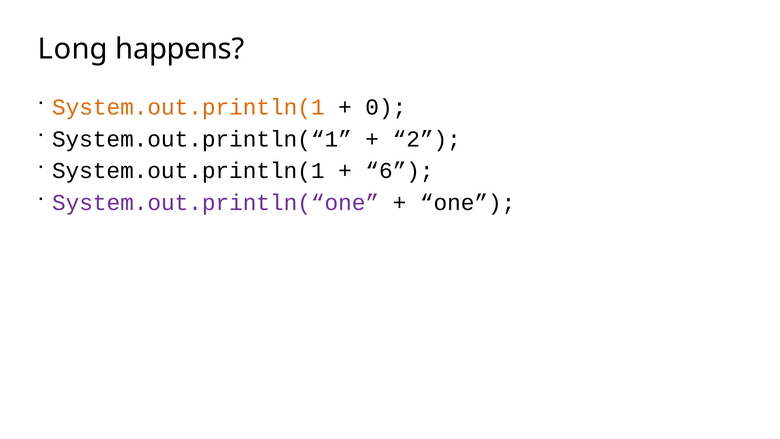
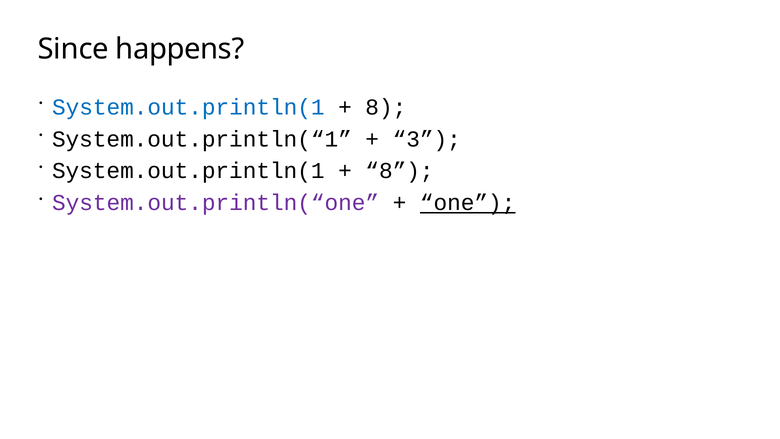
Long: Long -> Since
System.out.println(1 at (188, 107) colour: orange -> blue
0 at (386, 107): 0 -> 8
2: 2 -> 3
6 at (399, 171): 6 -> 8
one underline: none -> present
